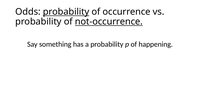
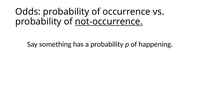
probability at (66, 12) underline: present -> none
